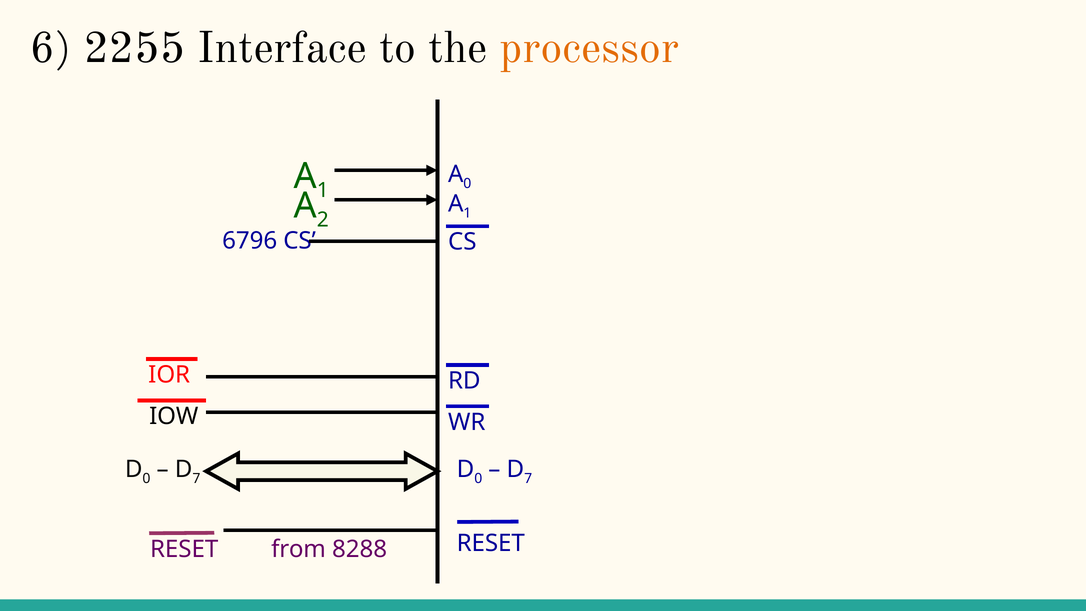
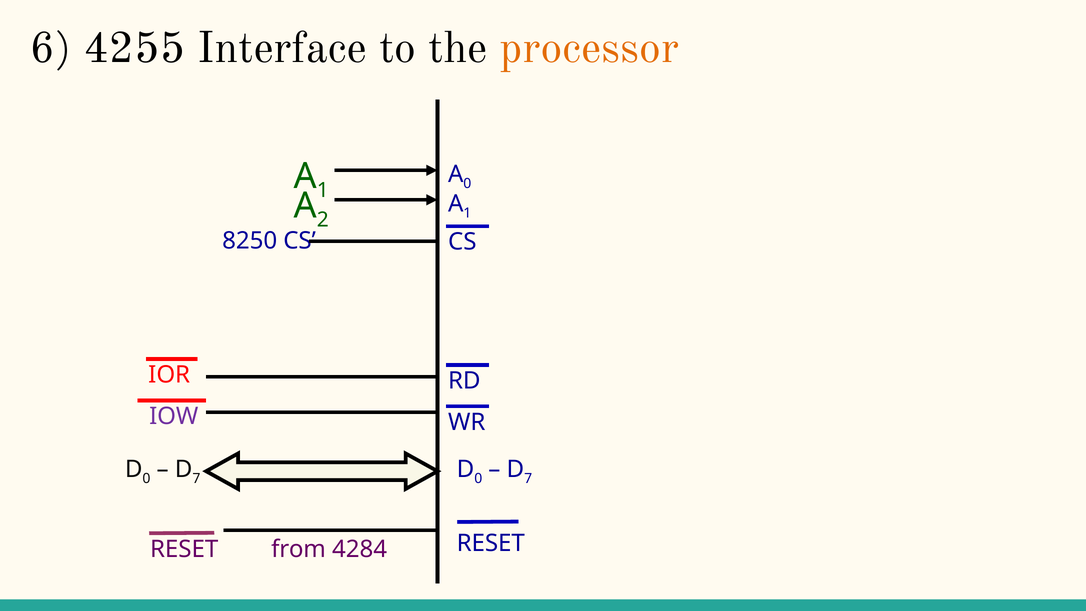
2255: 2255 -> 4255
6796: 6796 -> 8250
IOW colour: black -> purple
8288: 8288 -> 4284
